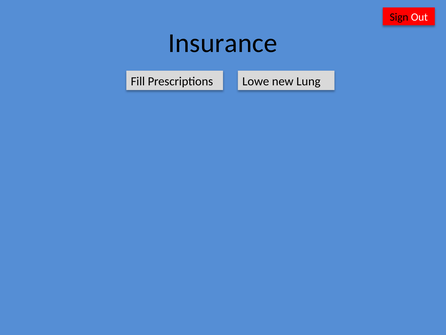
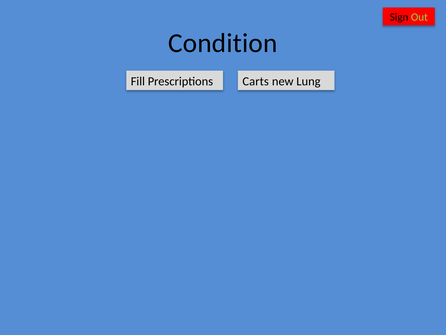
Out colour: white -> light green
Insurance: Insurance -> Condition
Lowe: Lowe -> Carts
